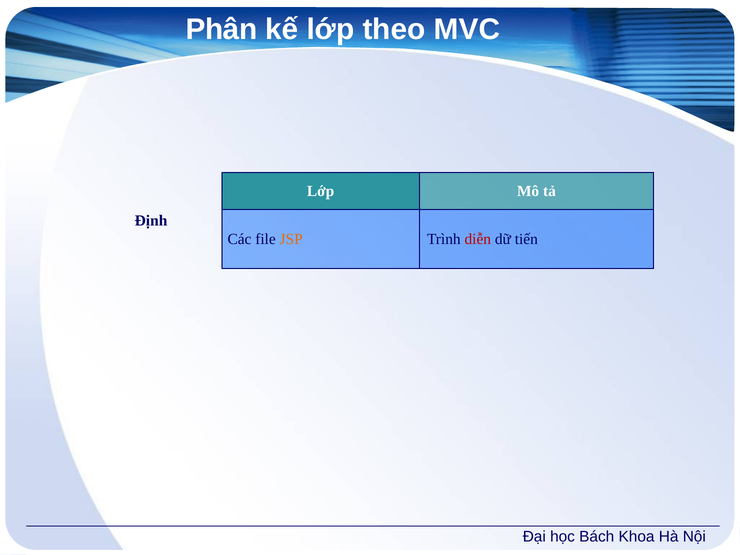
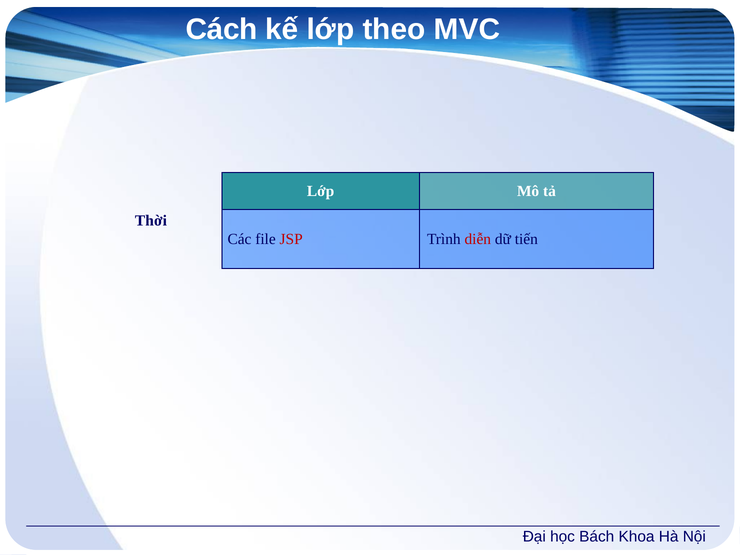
Phân: Phân -> Cách
Định: Định -> Thời
JSP colour: orange -> red
